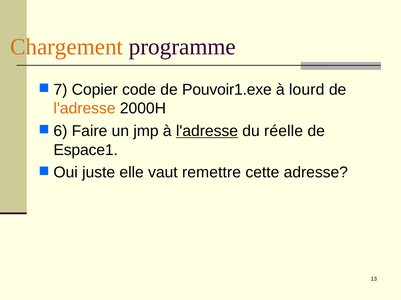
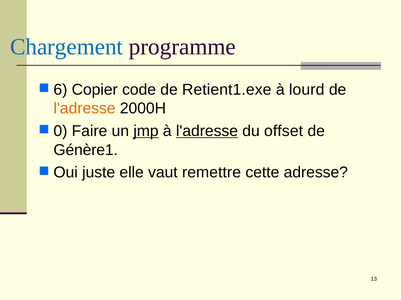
Chargement colour: orange -> blue
7: 7 -> 6
Pouvoir1.exe: Pouvoir1.exe -> Retient1.exe
6: 6 -> 0
jmp underline: none -> present
réelle: réelle -> offset
Espace1: Espace1 -> Génère1
